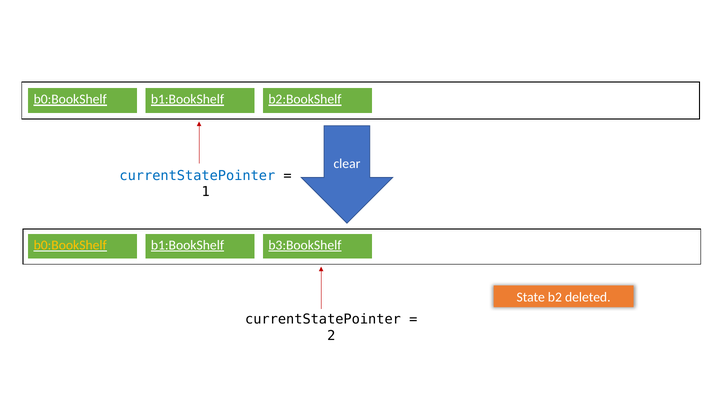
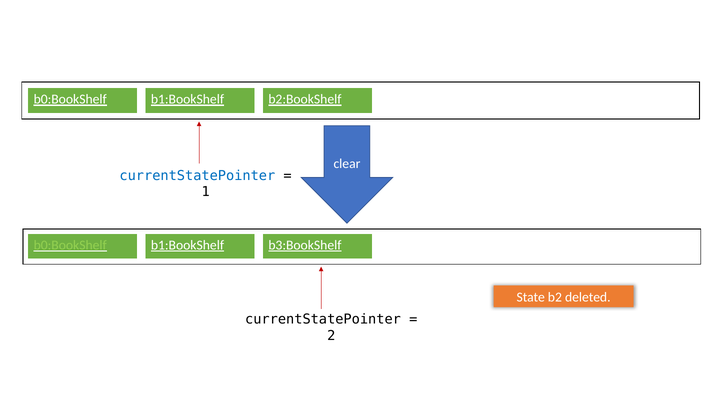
b0:BookShelf at (70, 245) colour: yellow -> light green
